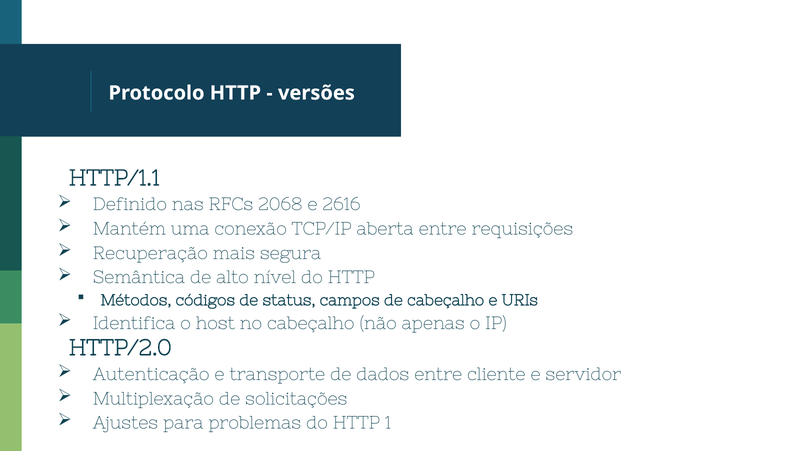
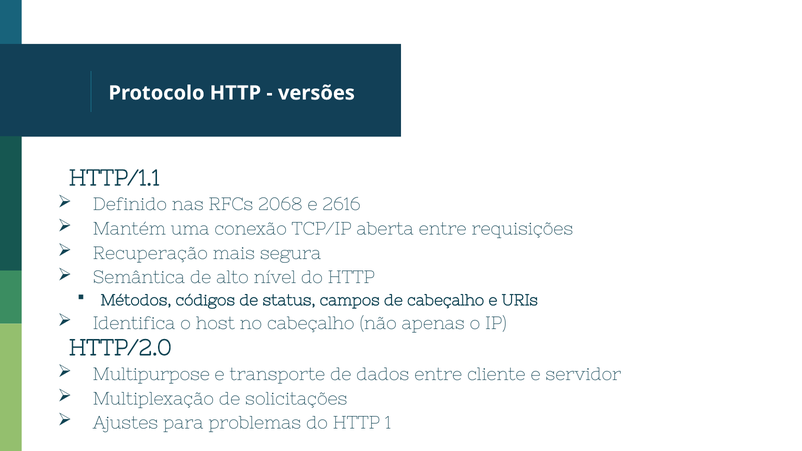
Autenticação: Autenticação -> Multipurpose
